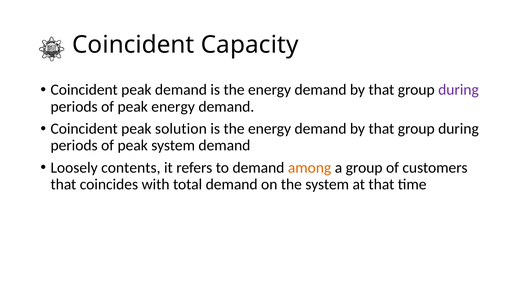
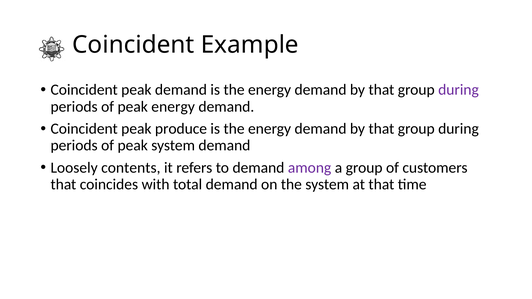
Capacity: Capacity -> Example
solution: solution -> produce
among colour: orange -> purple
